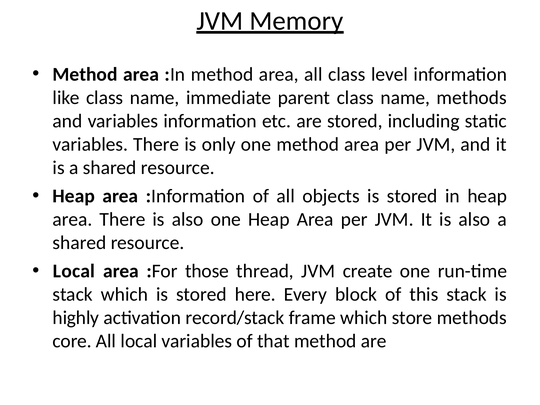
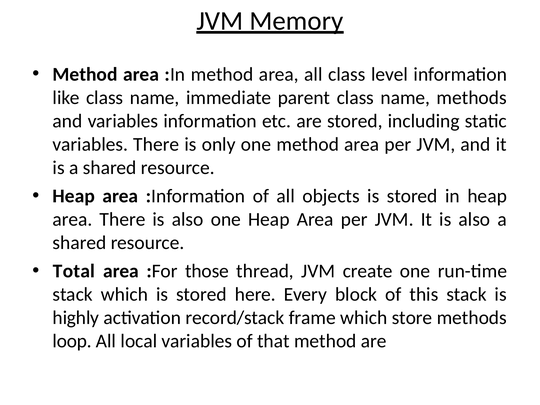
Local at (74, 271): Local -> Total
core: core -> loop
